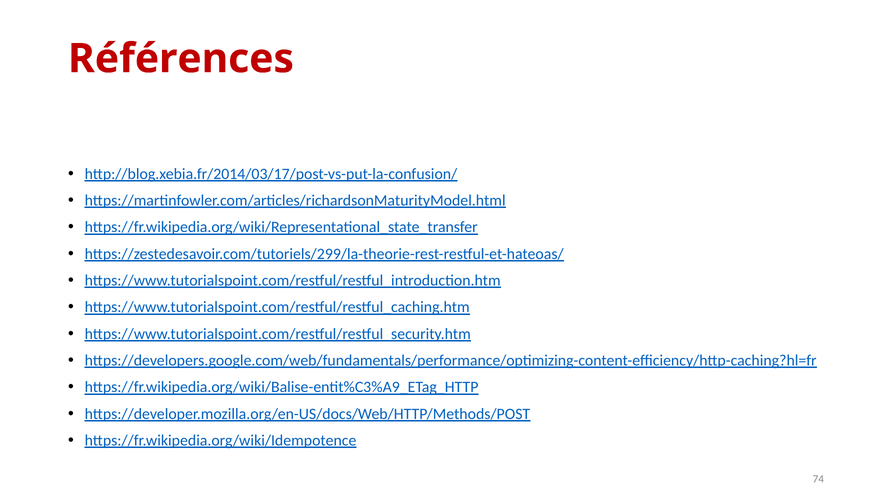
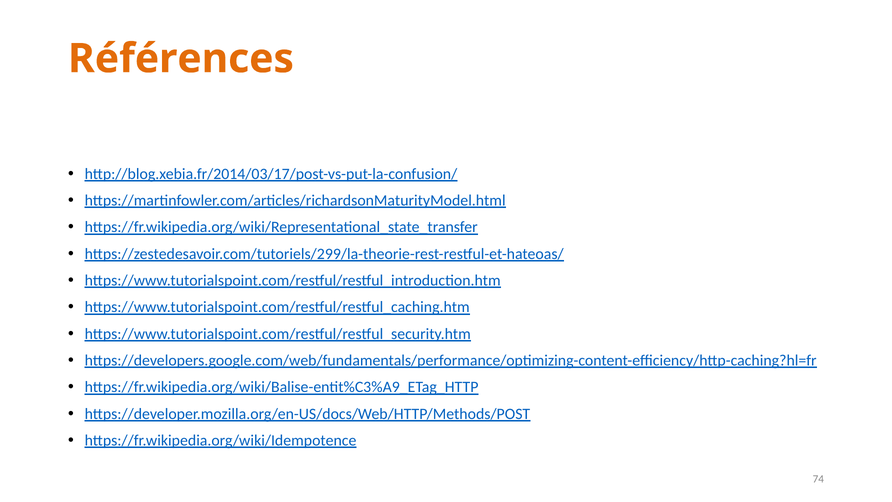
Références colour: red -> orange
